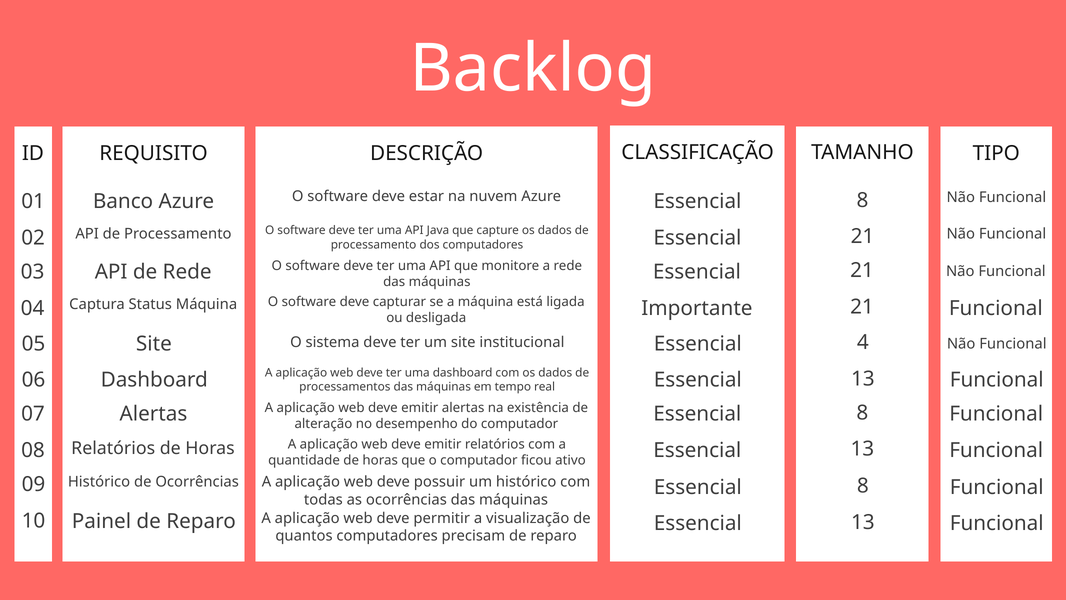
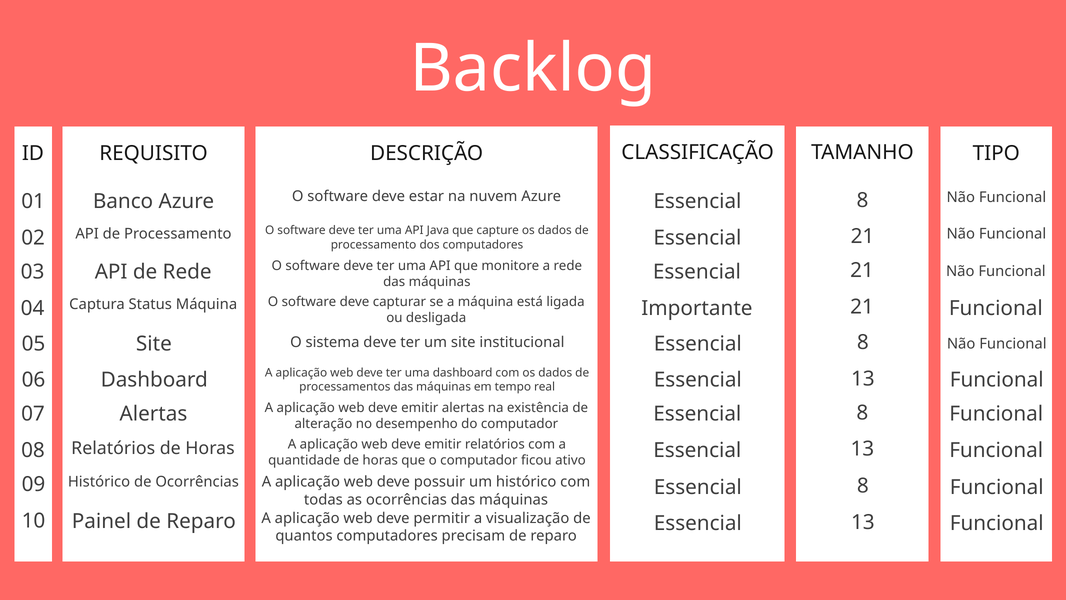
institucional Essencial 4: 4 -> 8
